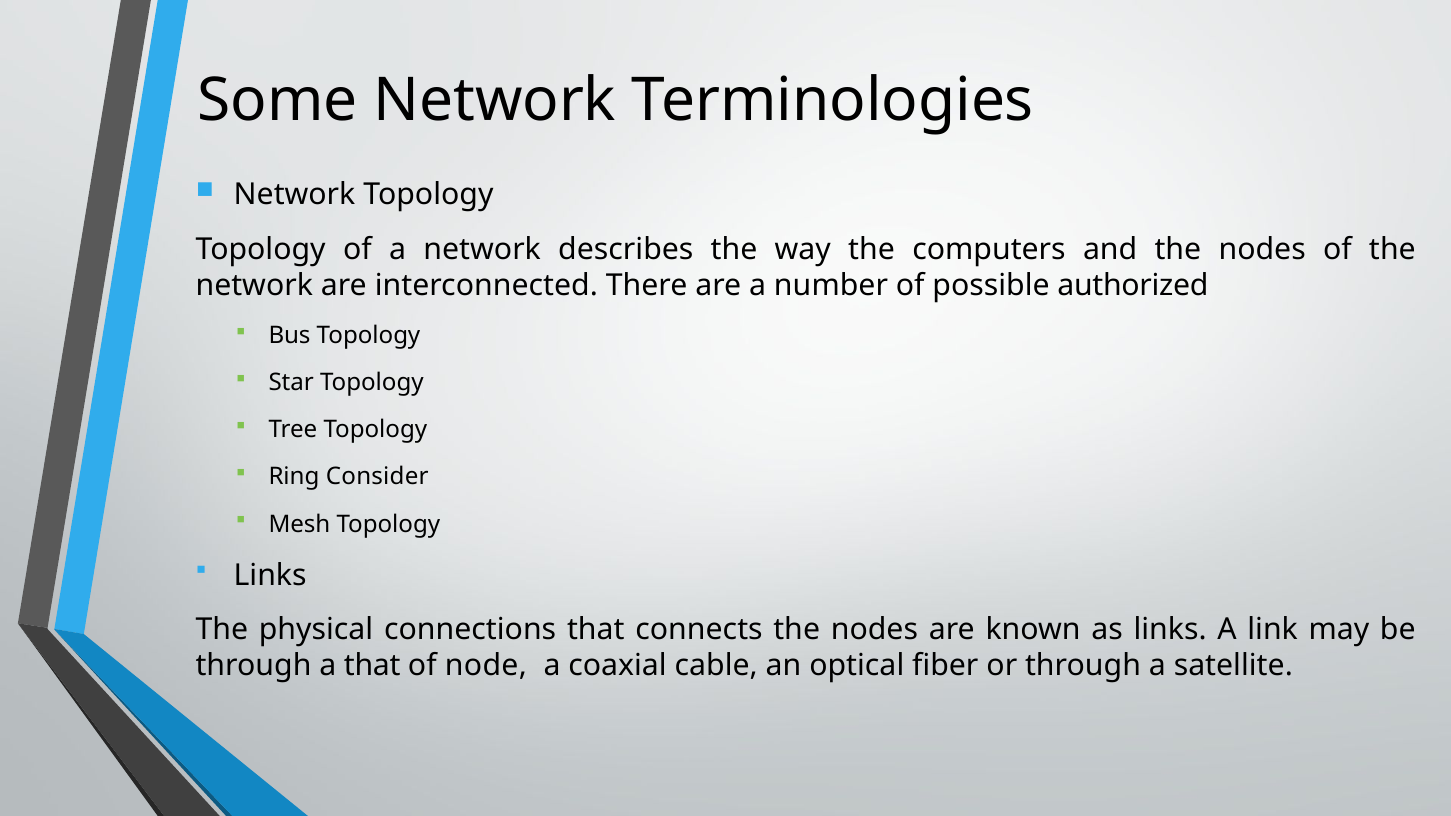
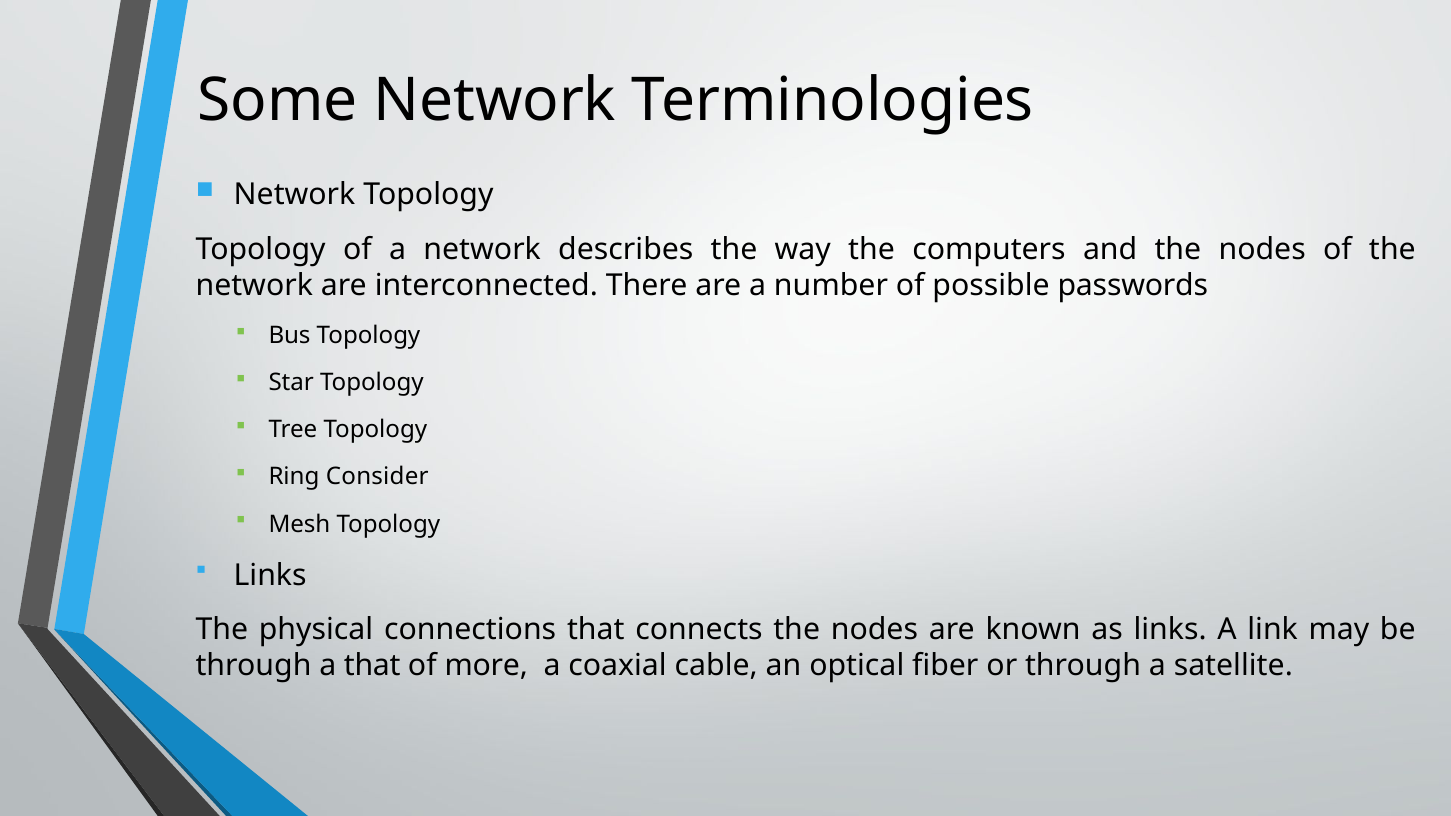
authorized: authorized -> passwords
node: node -> more
